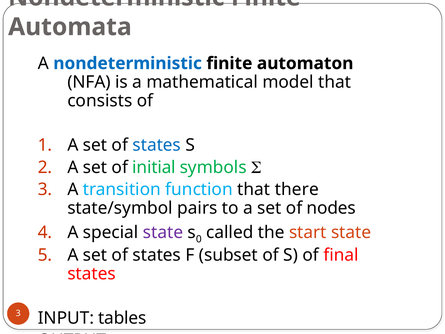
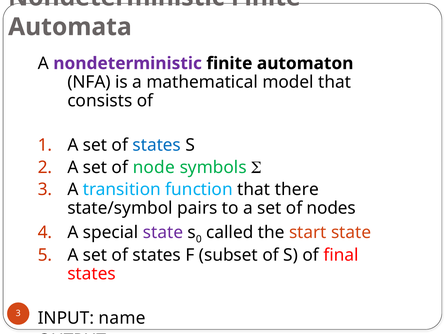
nondeterministic at (128, 63) colour: blue -> purple
initial: initial -> node
tables: tables -> name
